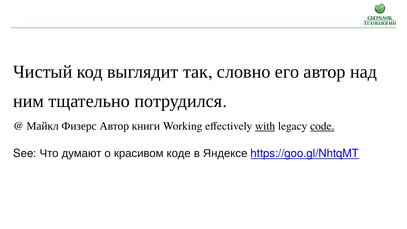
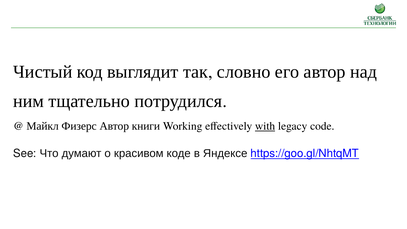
code underline: present -> none
